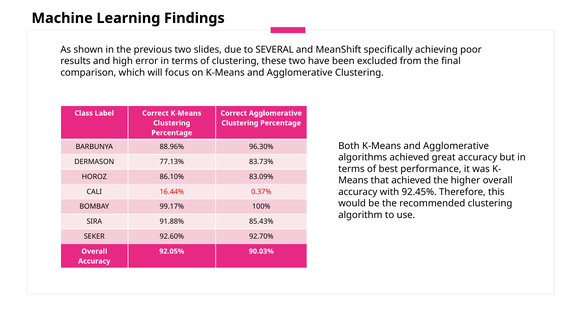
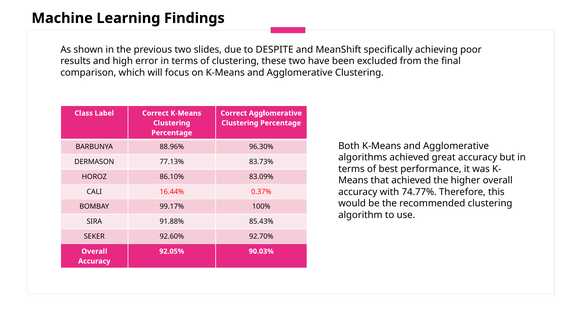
SEVERAL: SEVERAL -> DESPITE
92.45%: 92.45% -> 74.77%
